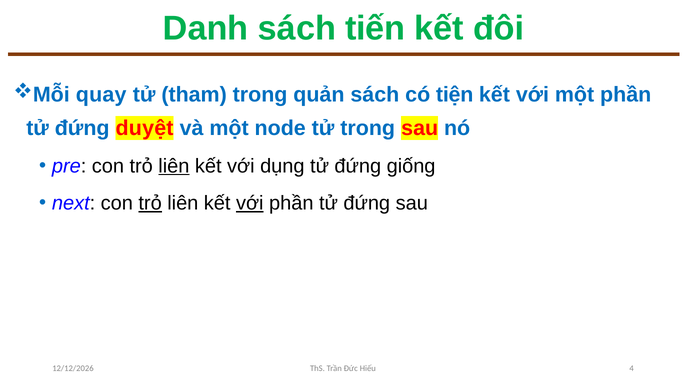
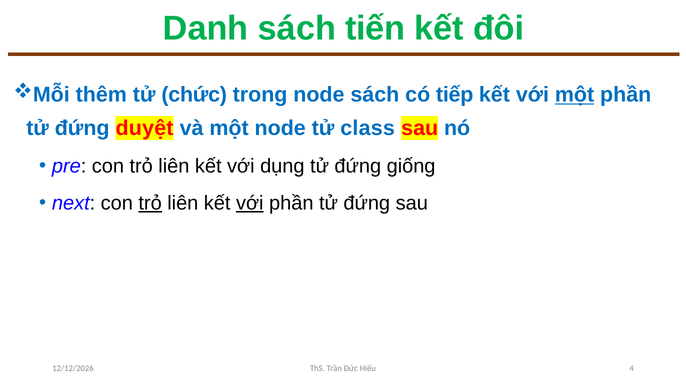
quay: quay -> thêm
tham: tham -> chức
trong quản: quản -> node
tiện: tiện -> tiếp
một at (575, 95) underline: none -> present
tử trong: trong -> class
liên at (174, 166) underline: present -> none
